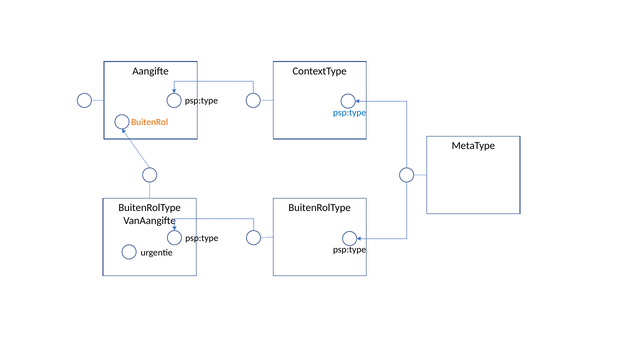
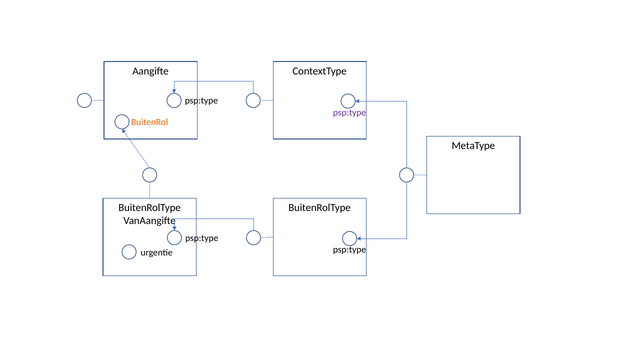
psp:type at (350, 112) colour: blue -> purple
